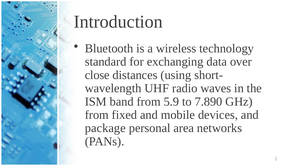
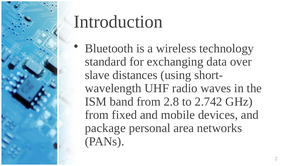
close: close -> slave
5.9: 5.9 -> 2.8
7.890: 7.890 -> 2.742
